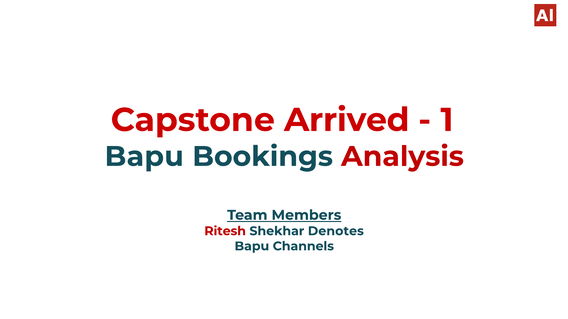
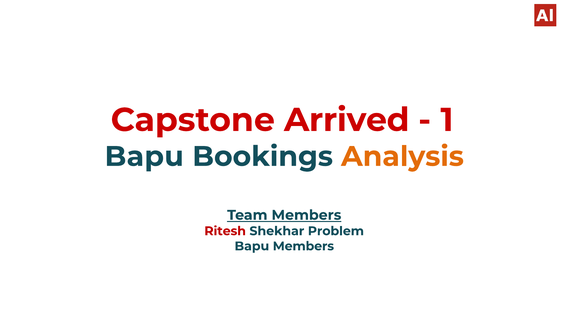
Analysis colour: red -> orange
Denotes: Denotes -> Problem
Bapu Channels: Channels -> Members
